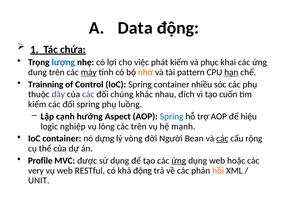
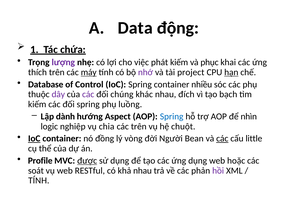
lượng colour: blue -> purple
dung: dung -> thích
nhớ colour: orange -> purple
pattern: pattern -> project
Trainning: Trainning -> Database
cuốn: cuốn -> bạch
cạnh: cạnh -> dành
hiệu: hiệu -> nhìn
lỏng: lỏng -> chia
mạnh: mạnh -> chuột
IoC at (34, 139) underline: none -> present
dựng: dựng -> đồng
rộng: rộng -> little
được underline: none -> present
ứng at (179, 161) underline: present -> none
very: very -> soát
khả động: động -> nhau
hồi colour: orange -> purple
UNIT at (39, 181): UNIT -> TÍNH
